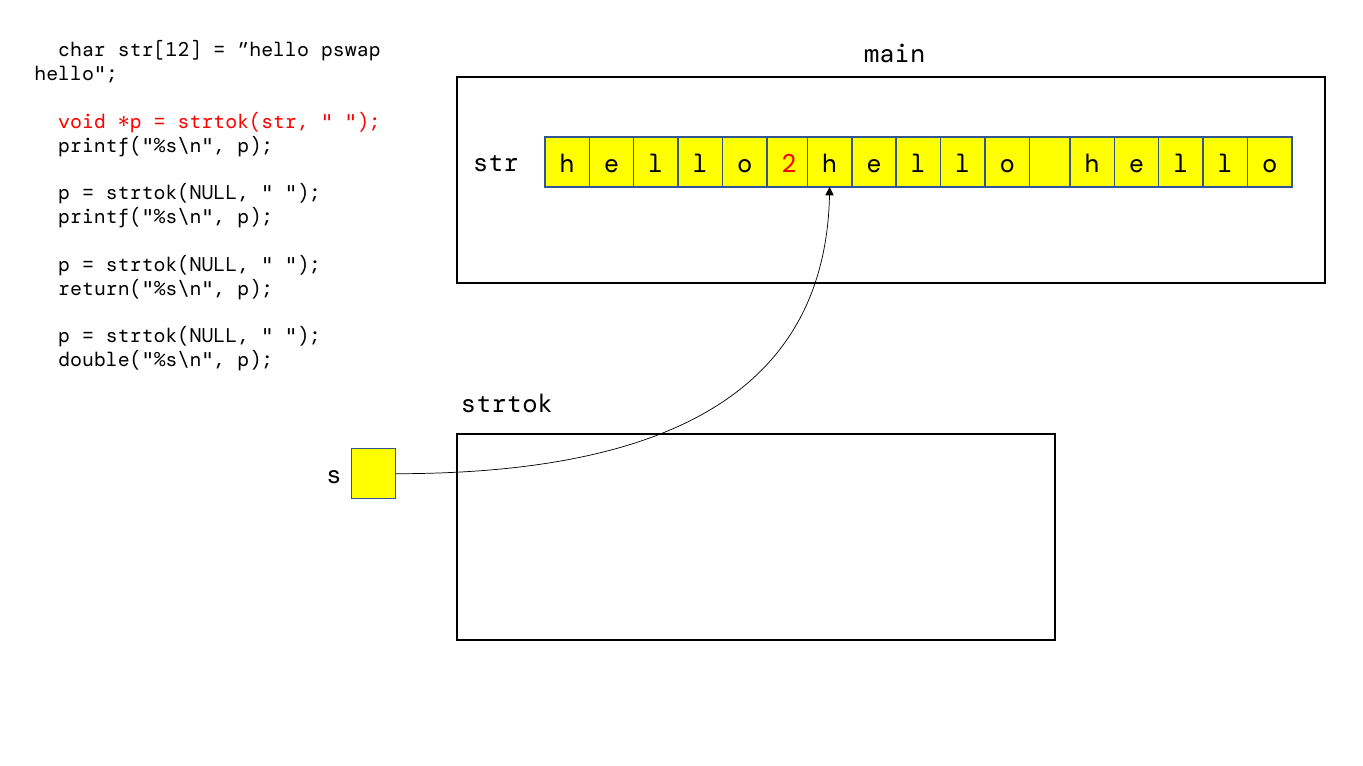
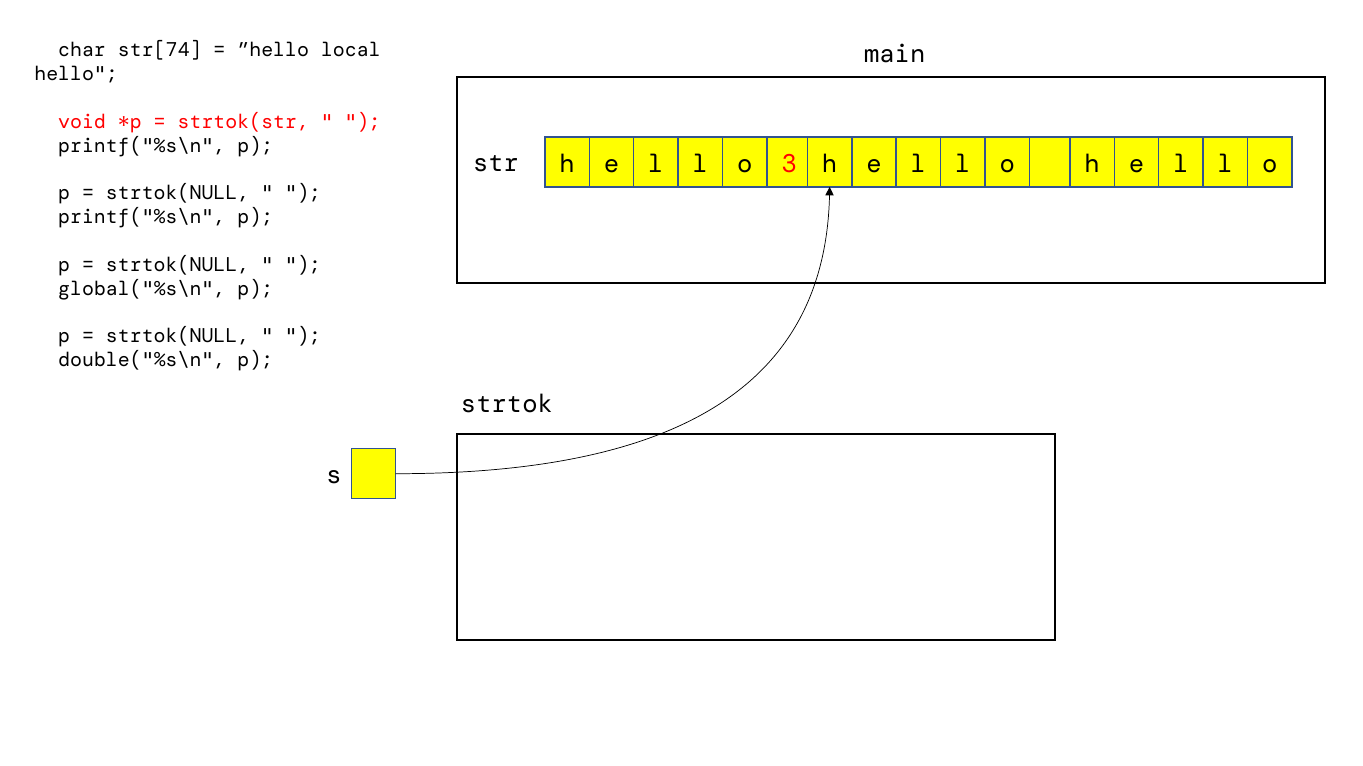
str[12: str[12 -> str[74
pswap: pswap -> local
2: 2 -> 3
return("%s\n: return("%s\n -> global("%s\n
